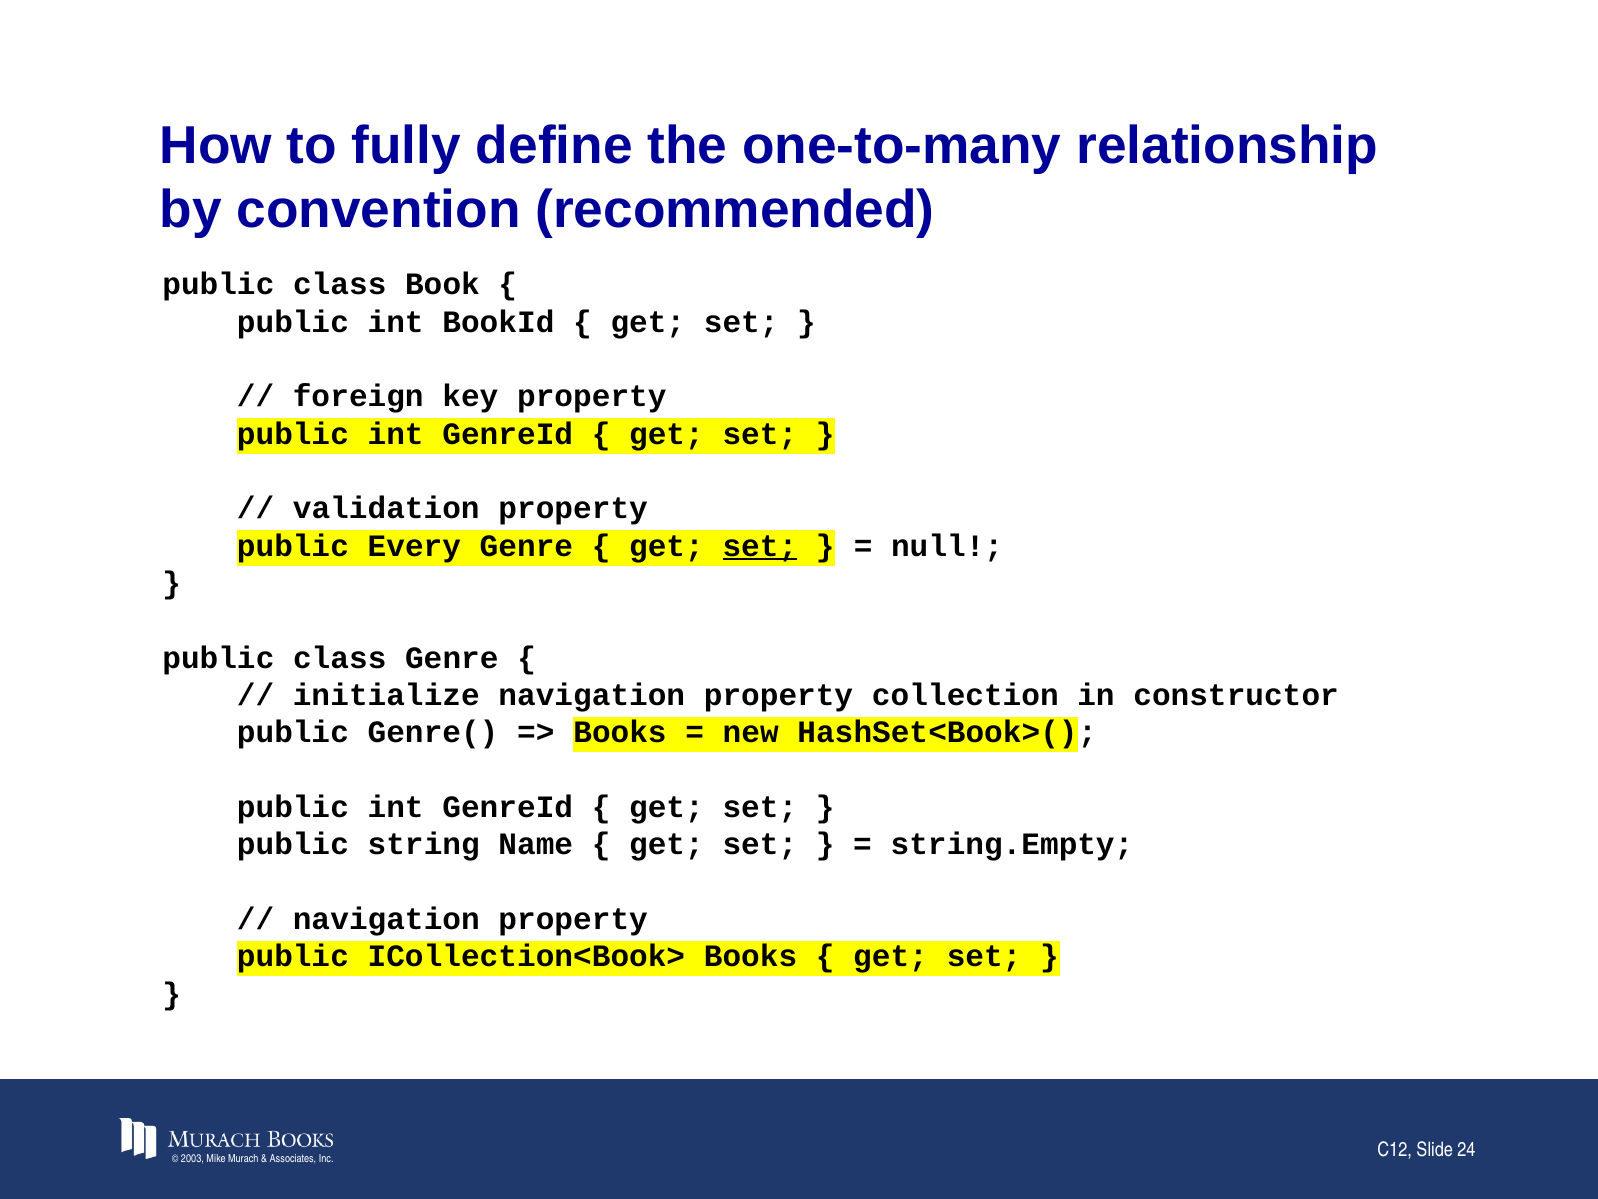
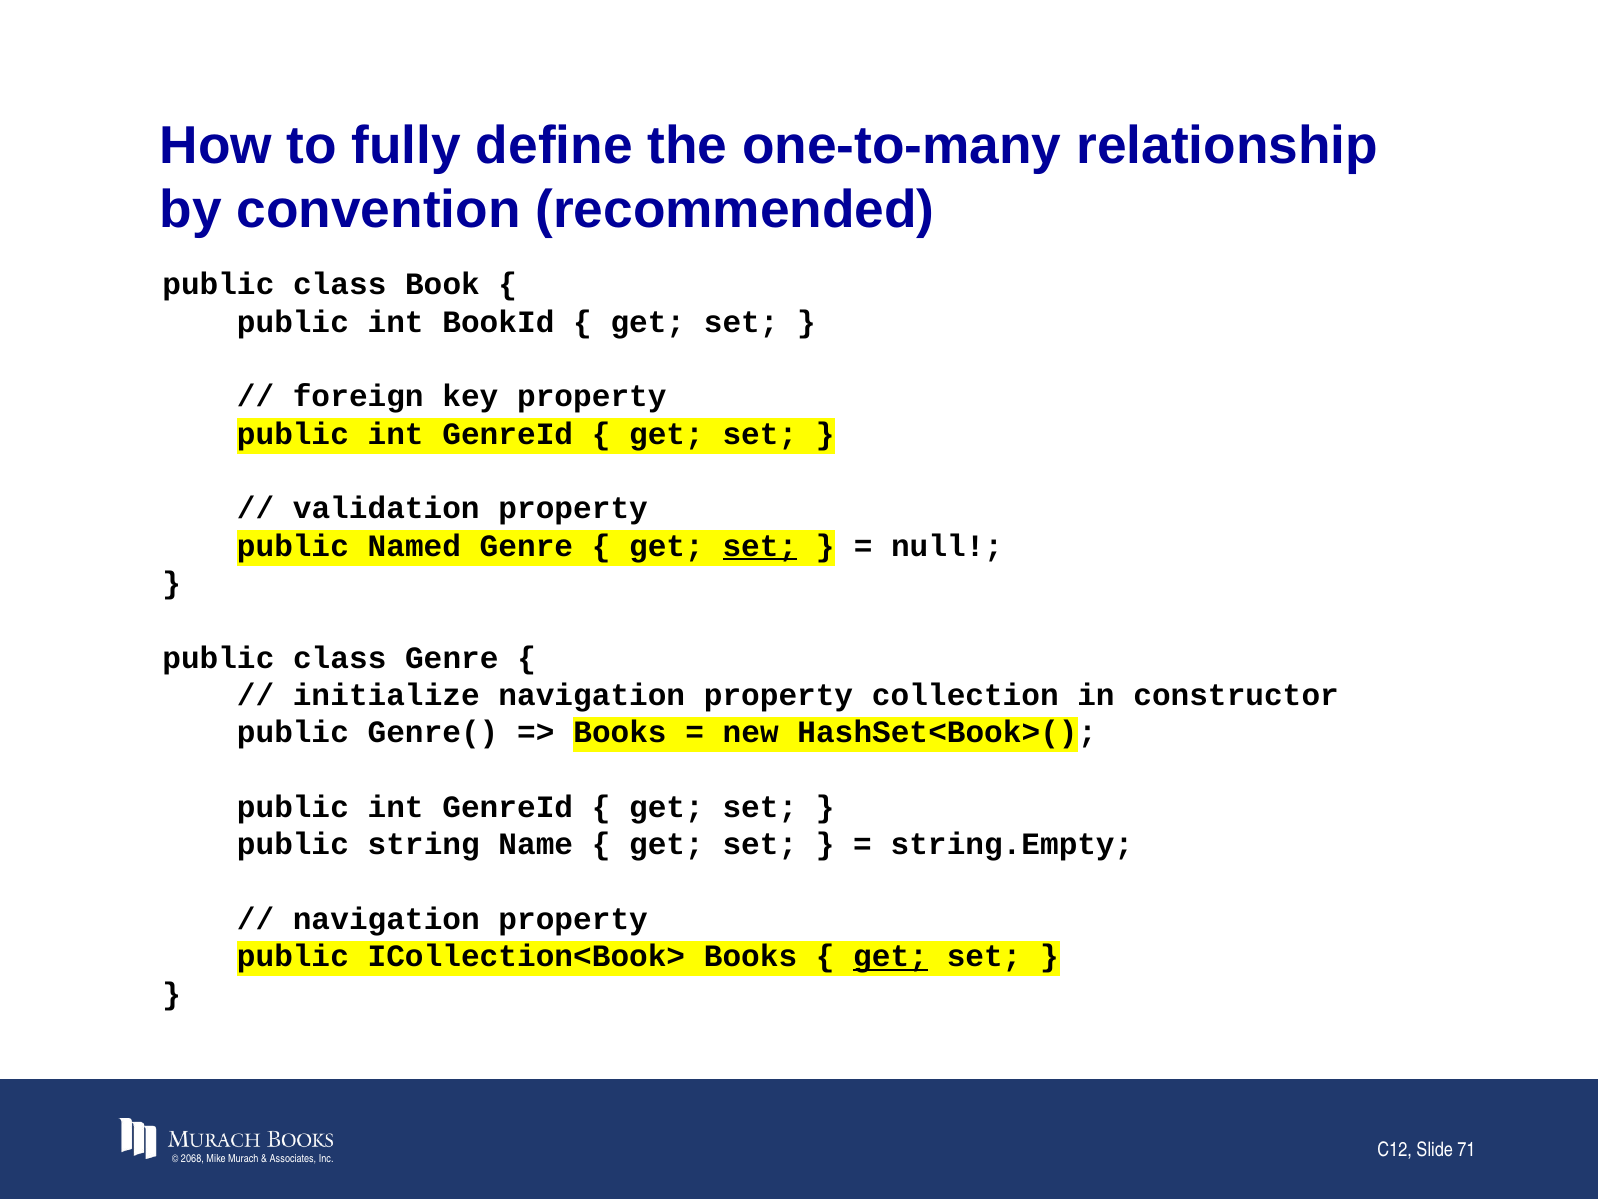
Every: Every -> Named
get at (890, 956) underline: none -> present
2003: 2003 -> 2068
24: 24 -> 71
